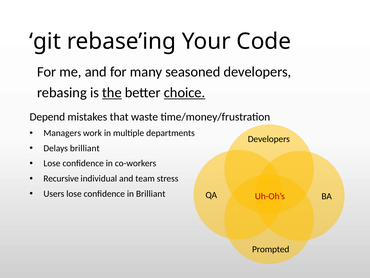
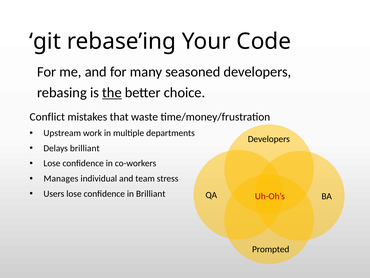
choice underline: present -> none
Depend: Depend -> Conflict
Managers: Managers -> Upstream
Recursive: Recursive -> Manages
